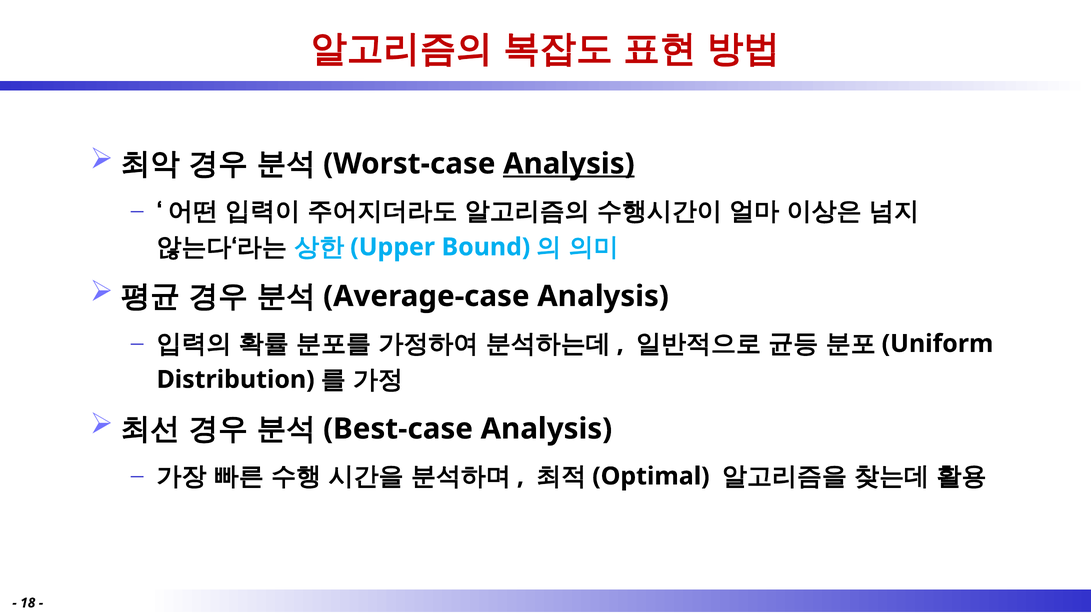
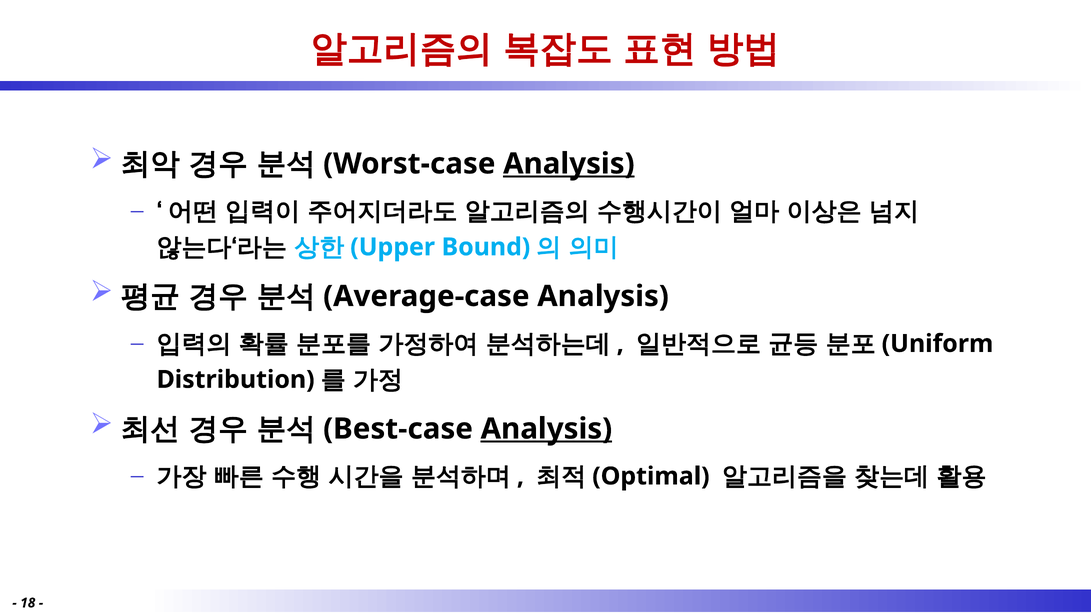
Analysis at (546, 429) underline: none -> present
